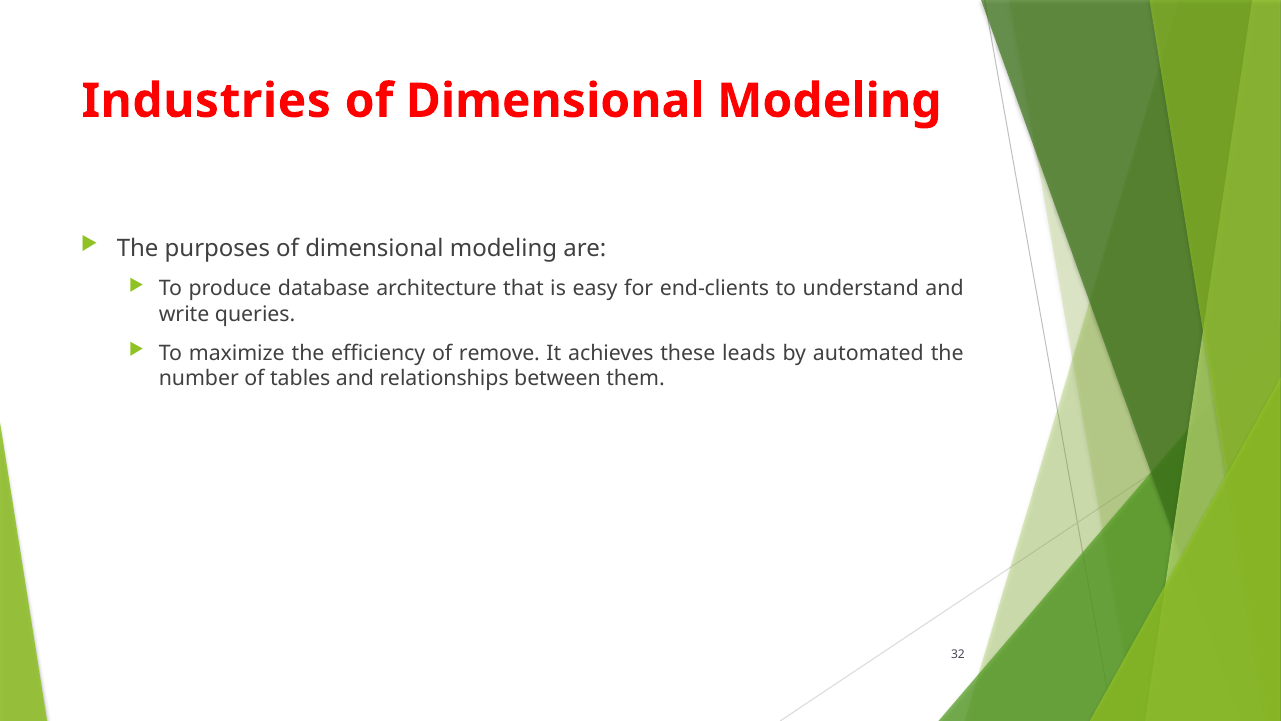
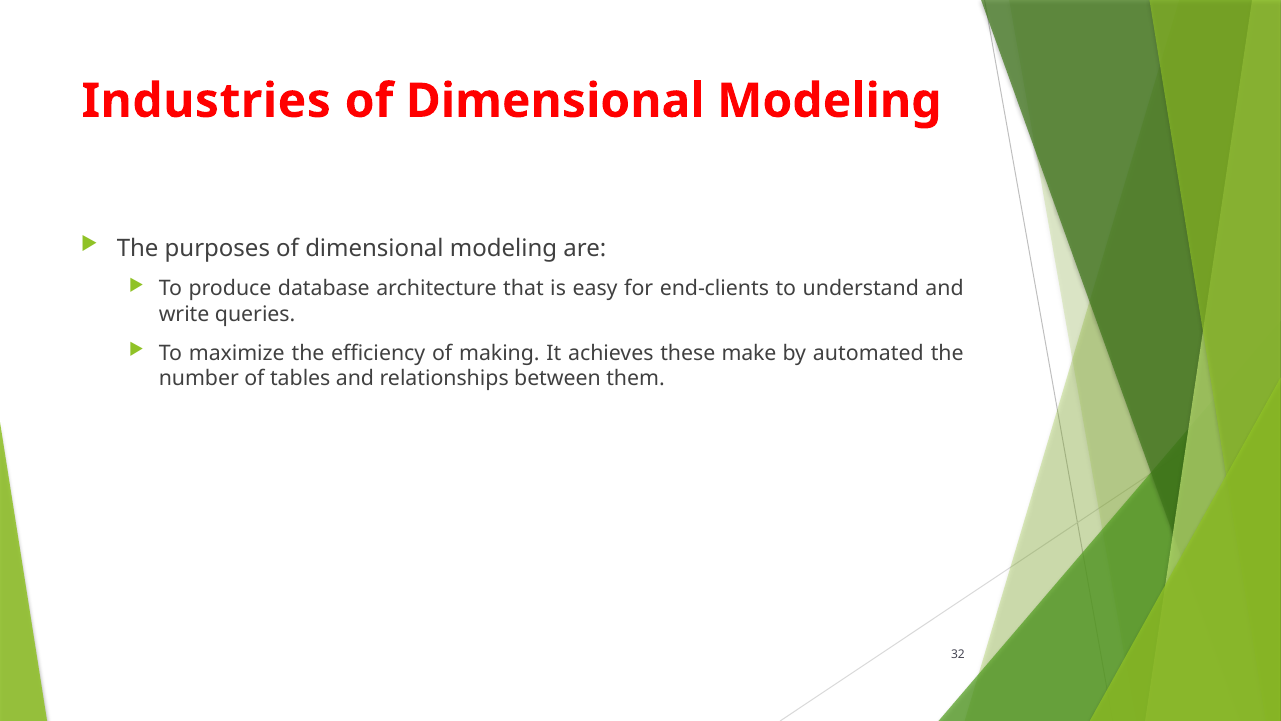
remove: remove -> making
leads: leads -> make
